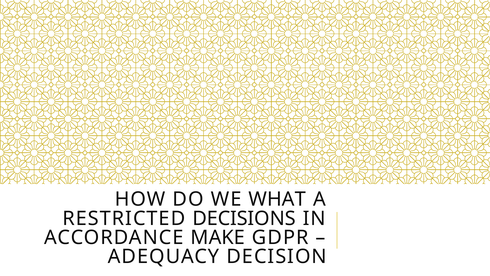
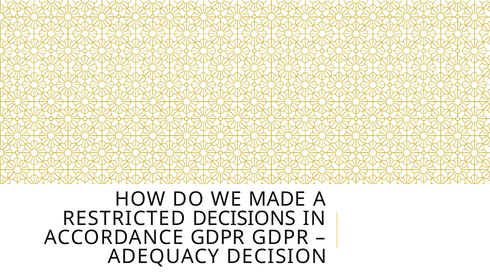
WHAT: WHAT -> MADE
ACCORDANCE MAKE: MAKE -> GDPR
